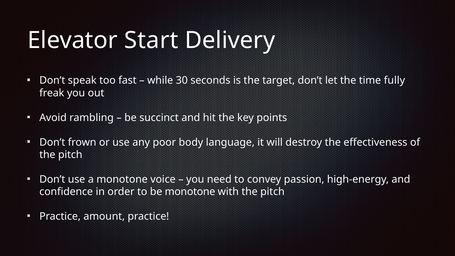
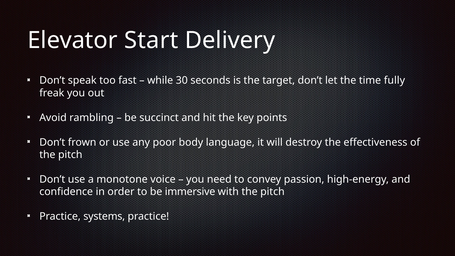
be monotone: monotone -> immersive
amount: amount -> systems
